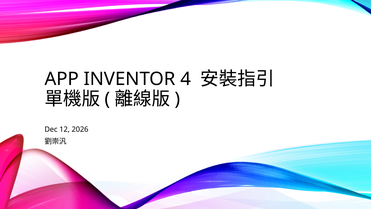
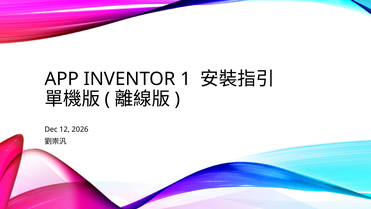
4: 4 -> 1
